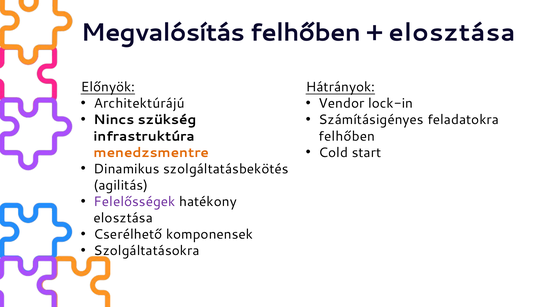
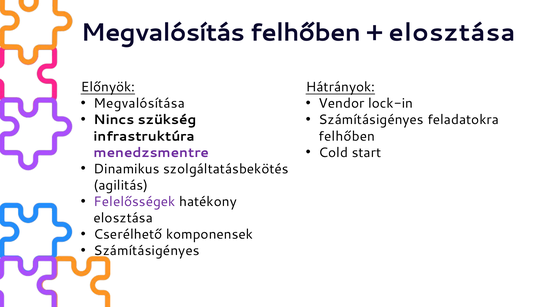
Architektúrájú: Architektúrájú -> Megvalósítása
menedzsmentre colour: orange -> purple
Szolgáltatásokra at (147, 251): Szolgáltatásokra -> Számításigényes
